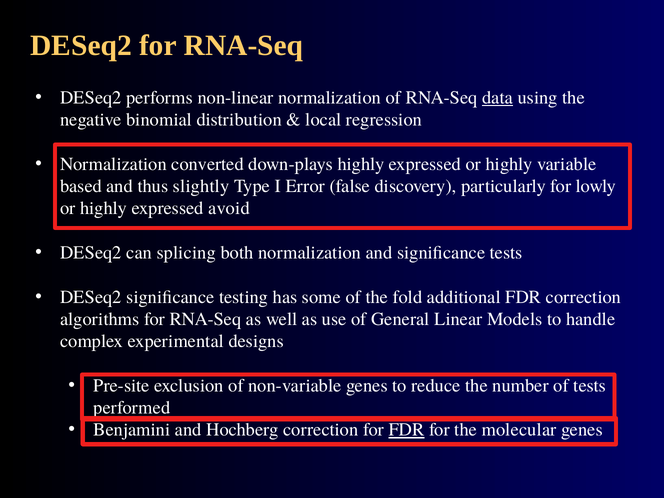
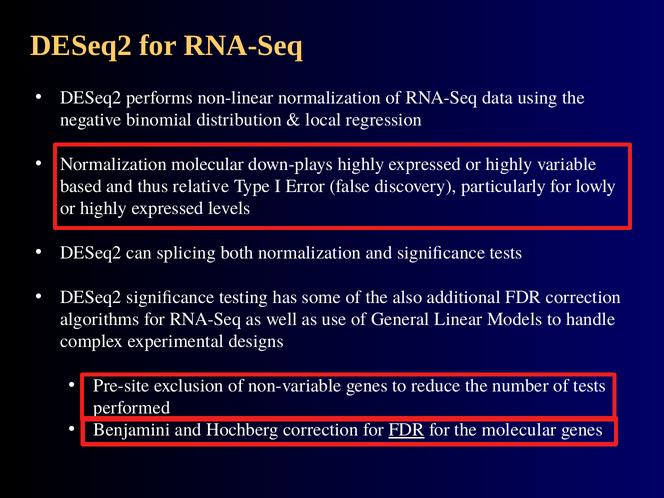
data underline: present -> none
Normalization converted: converted -> molecular
slightly: slightly -> relative
avoid: avoid -> levels
fold: fold -> also
